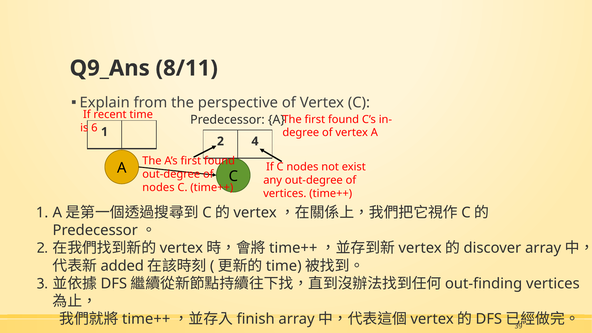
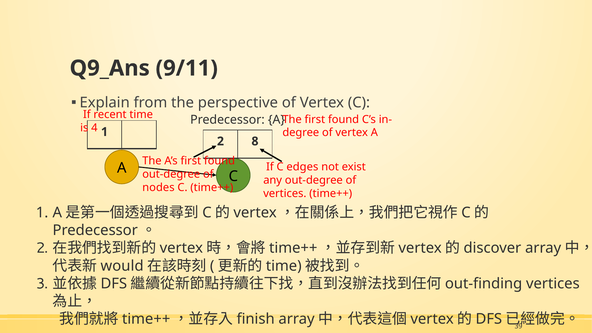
8/11: 8/11 -> 9/11
6: 6 -> 4
4: 4 -> 8
C nodes: nodes -> edges
added: added -> would
